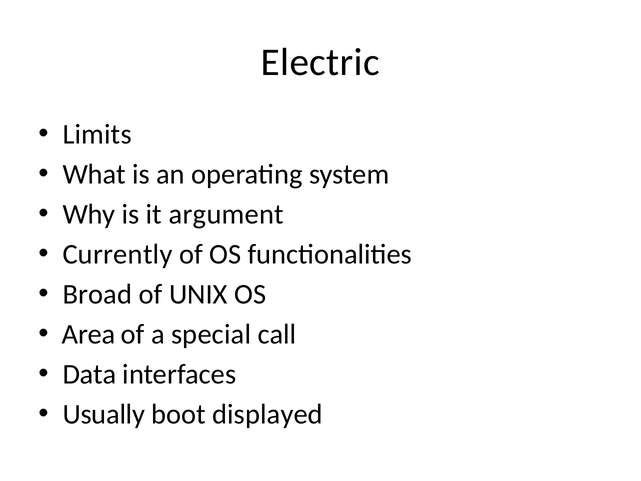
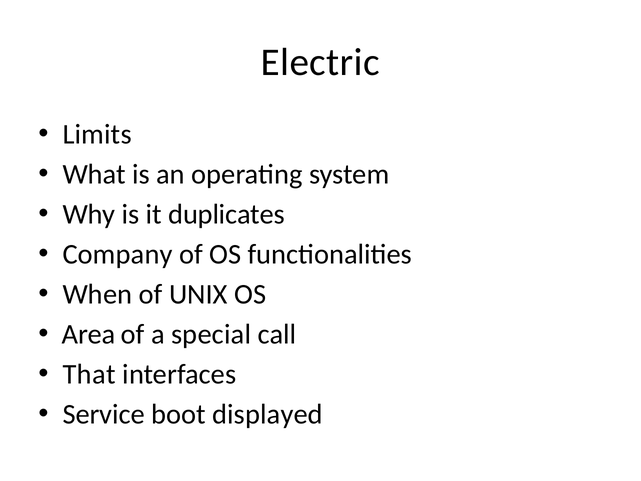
argument: argument -> duplicates
Currently: Currently -> Company
Broad: Broad -> When
Data: Data -> That
Usually: Usually -> Service
